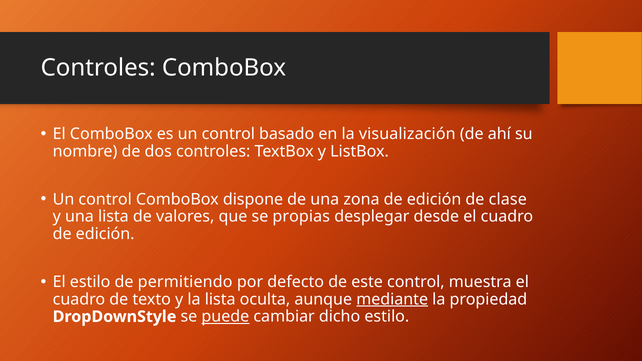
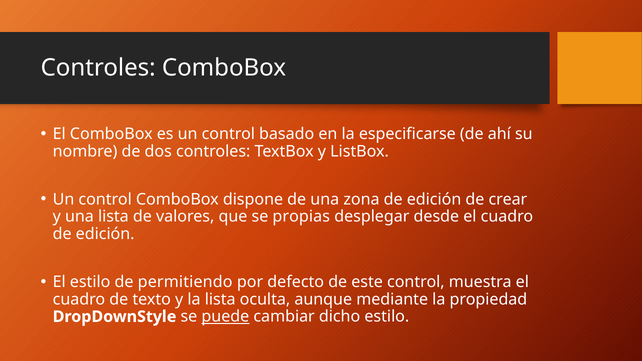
visualización: visualización -> especificarse
clase: clase -> crear
mediante underline: present -> none
